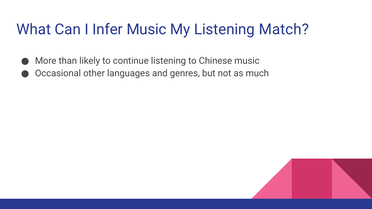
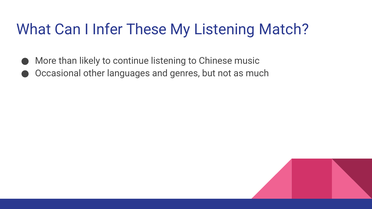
Infer Music: Music -> These
